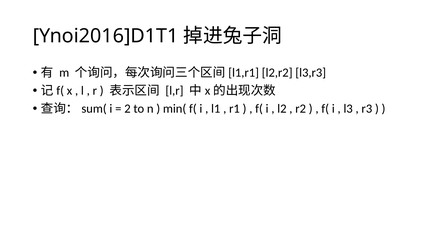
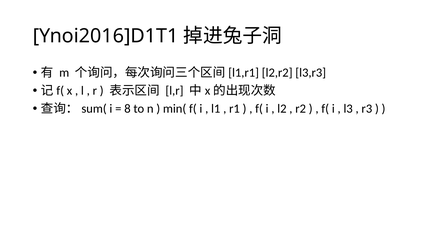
2: 2 -> 8
